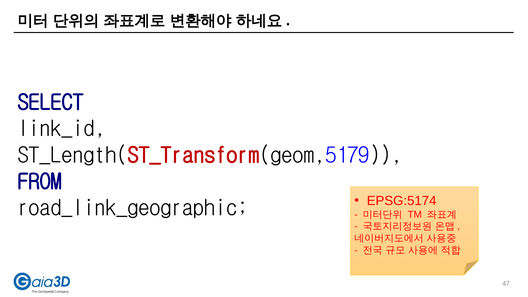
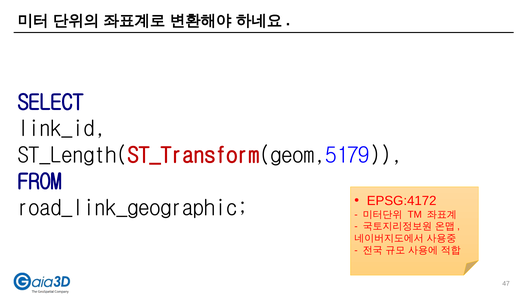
EPSG:5174: EPSG:5174 -> EPSG:4172
